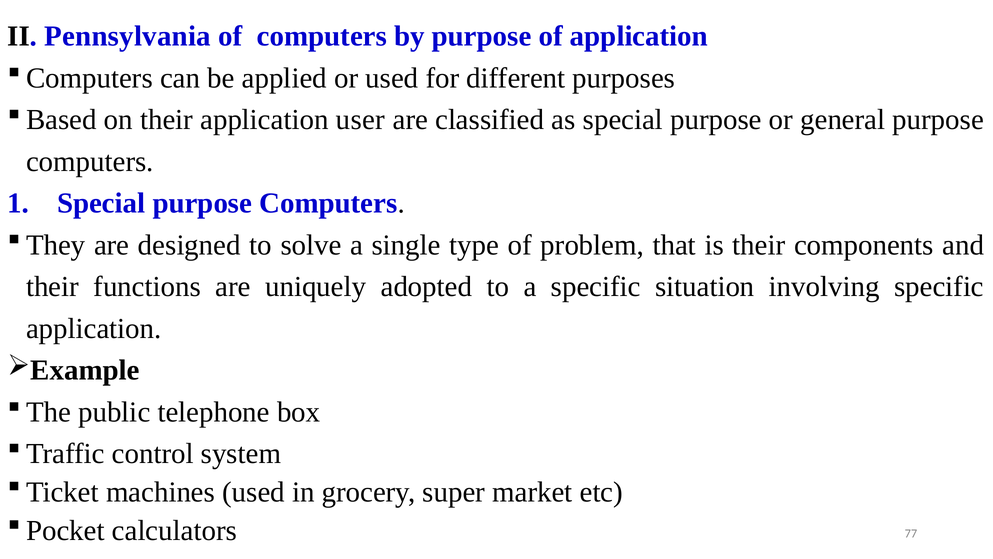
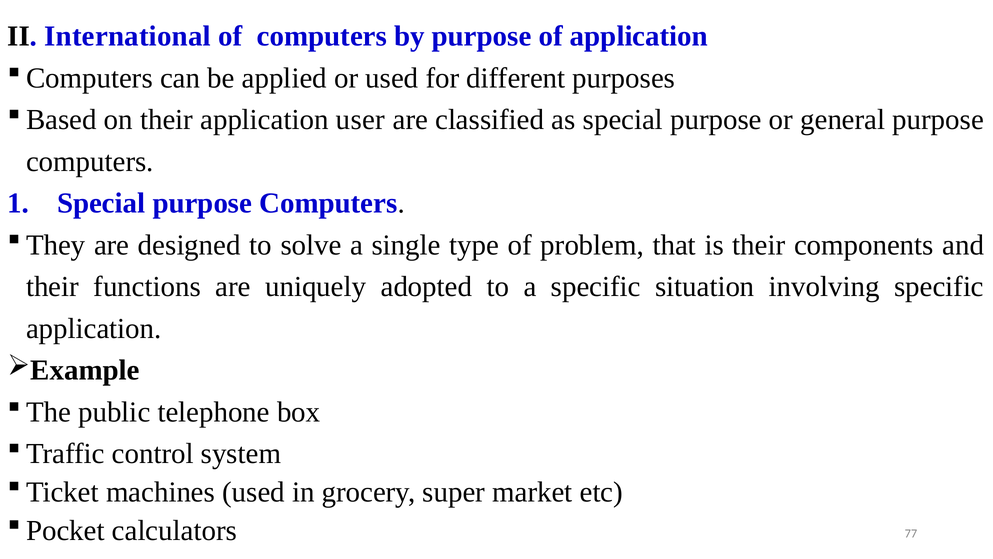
Pennsylvania: Pennsylvania -> International
